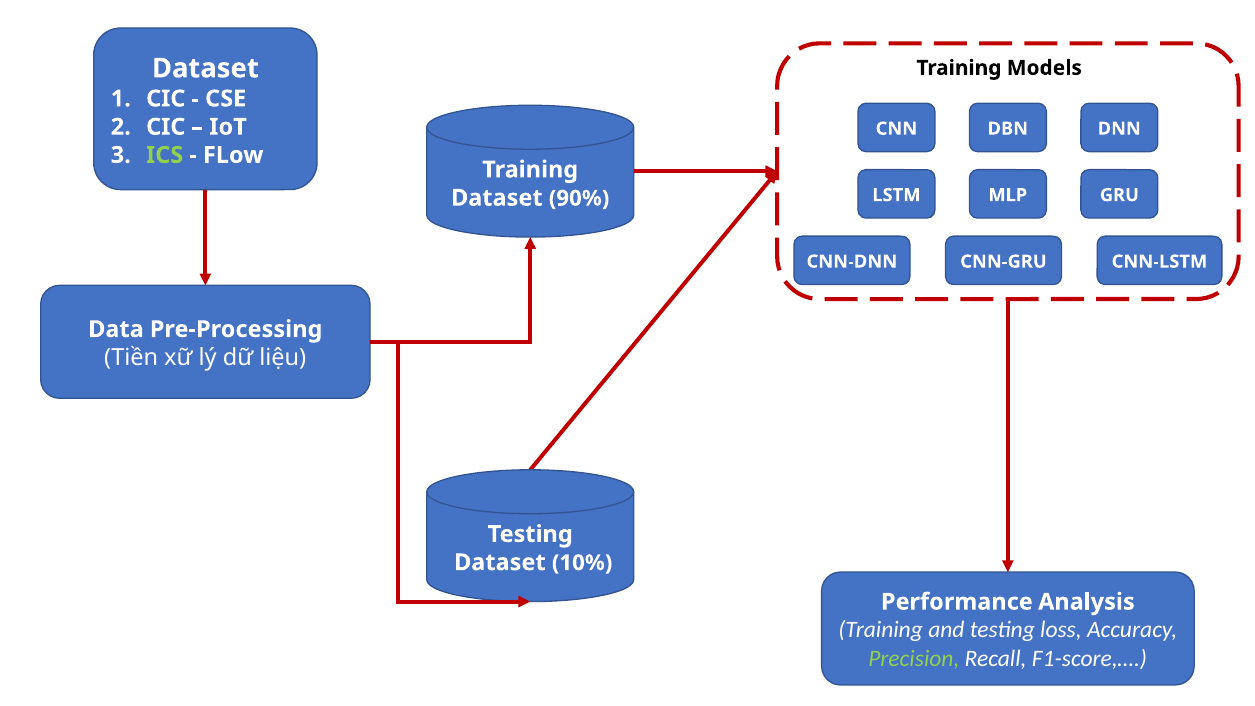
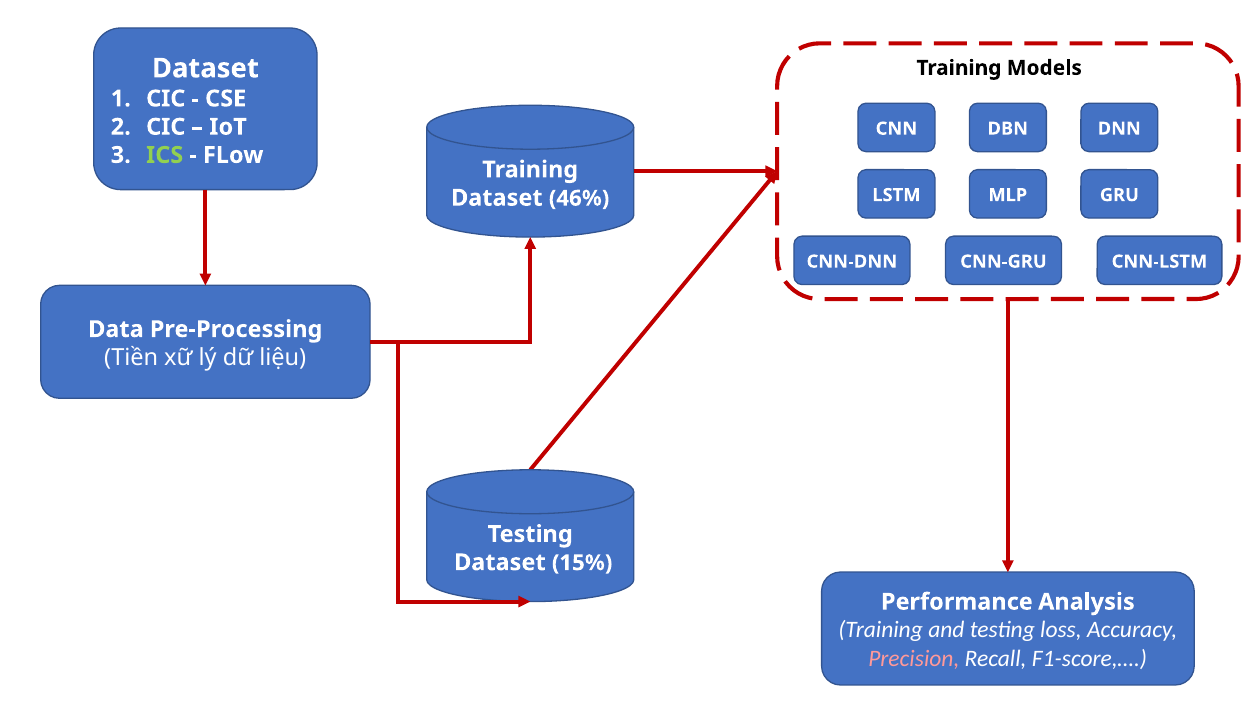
90%: 90% -> 46%
10%: 10% -> 15%
Precision colour: light green -> pink
